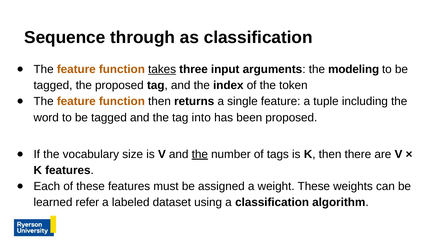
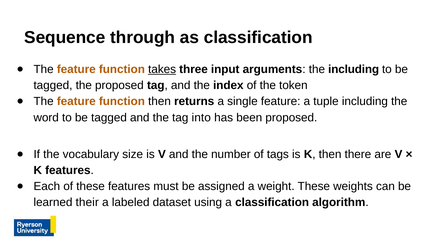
the modeling: modeling -> including
the at (200, 154) underline: present -> none
refer: refer -> their
